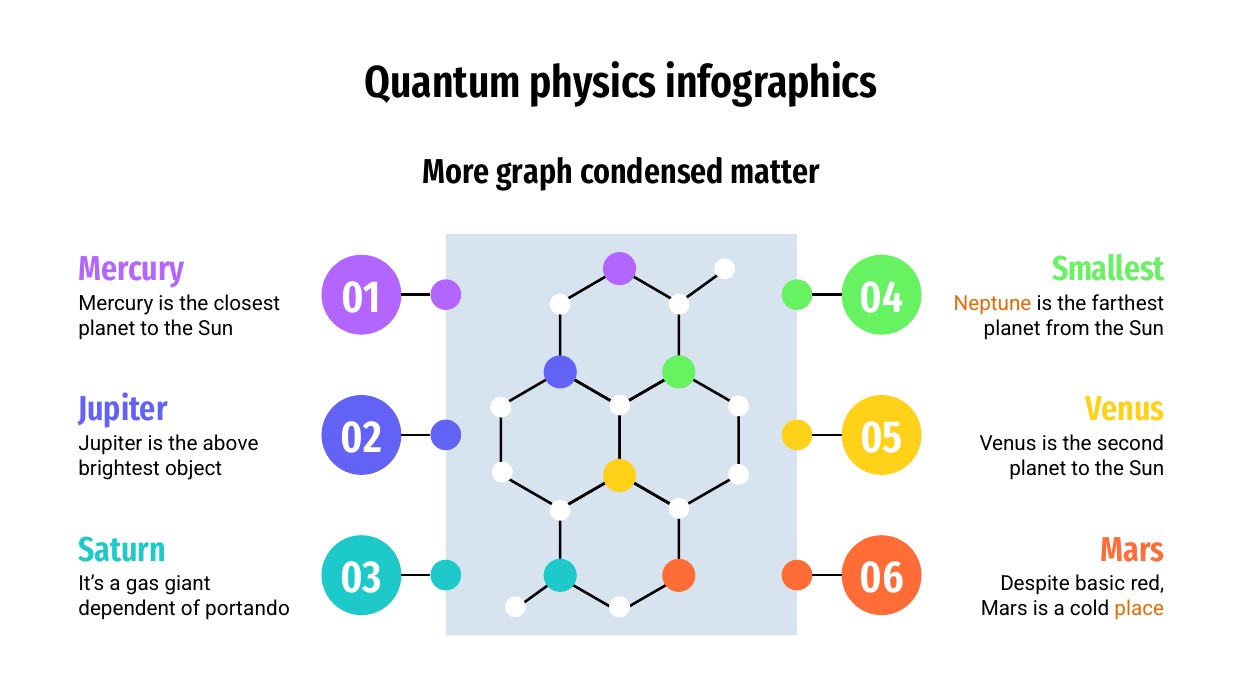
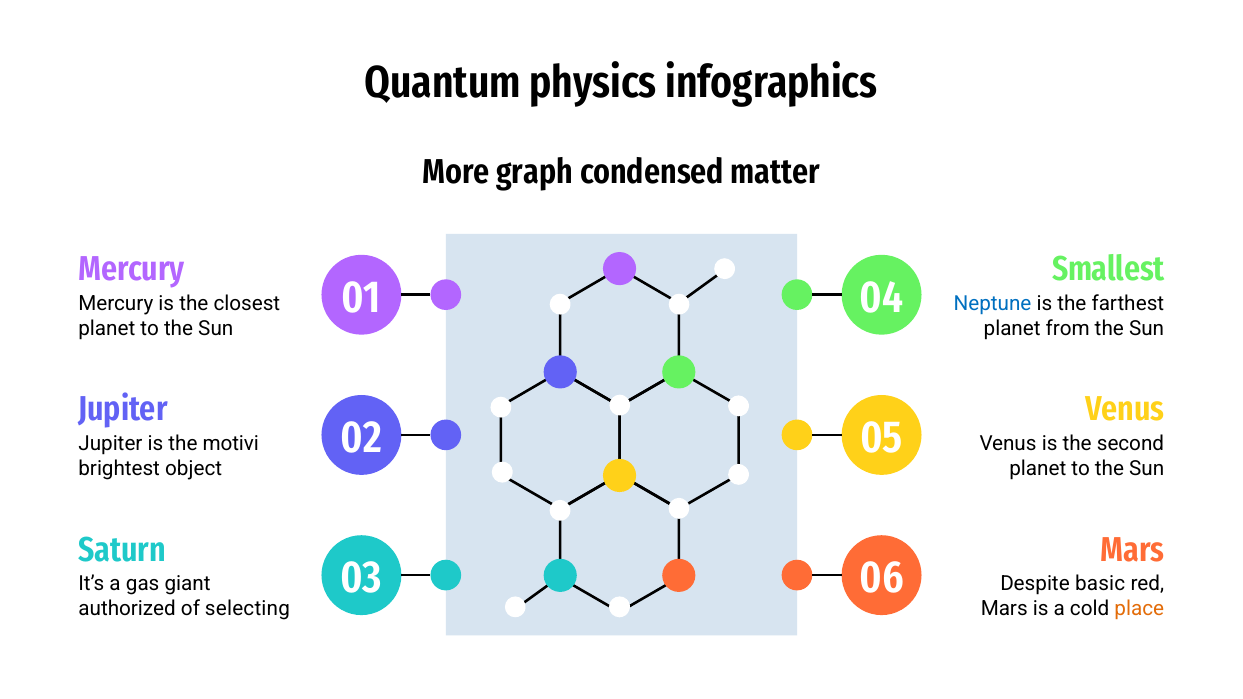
Neptune colour: orange -> blue
above: above -> motivi
dependent: dependent -> authorized
portando: portando -> selecting
